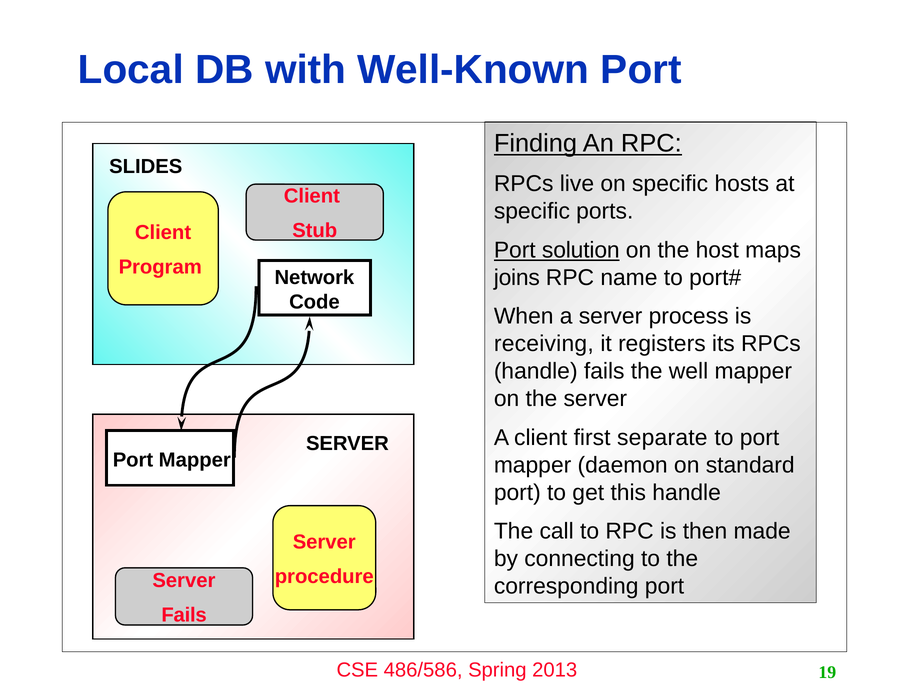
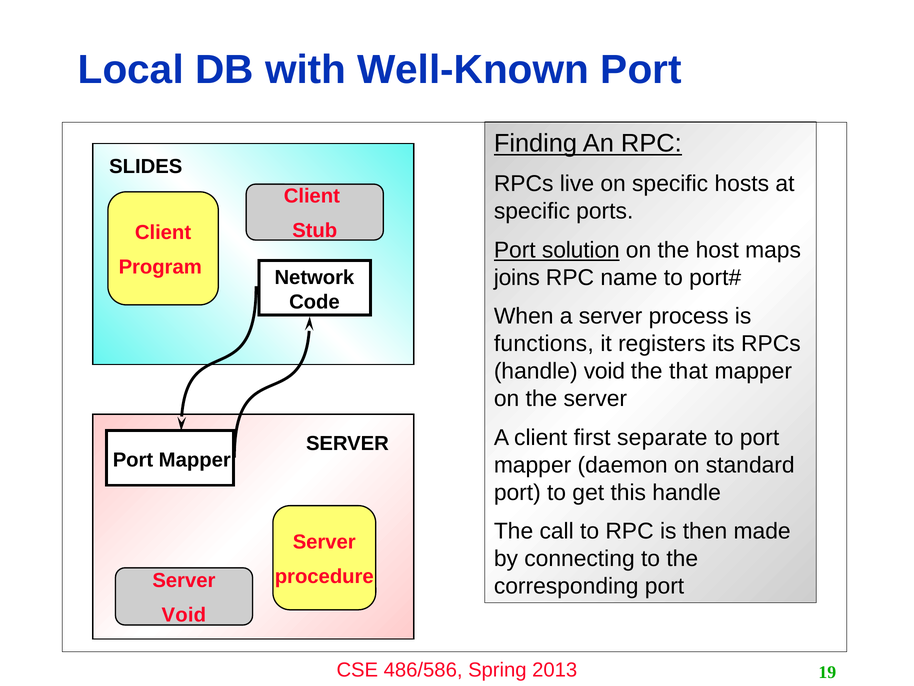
receiving: receiving -> functions
handle fails: fails -> void
well: well -> that
Fails at (184, 615): Fails -> Void
